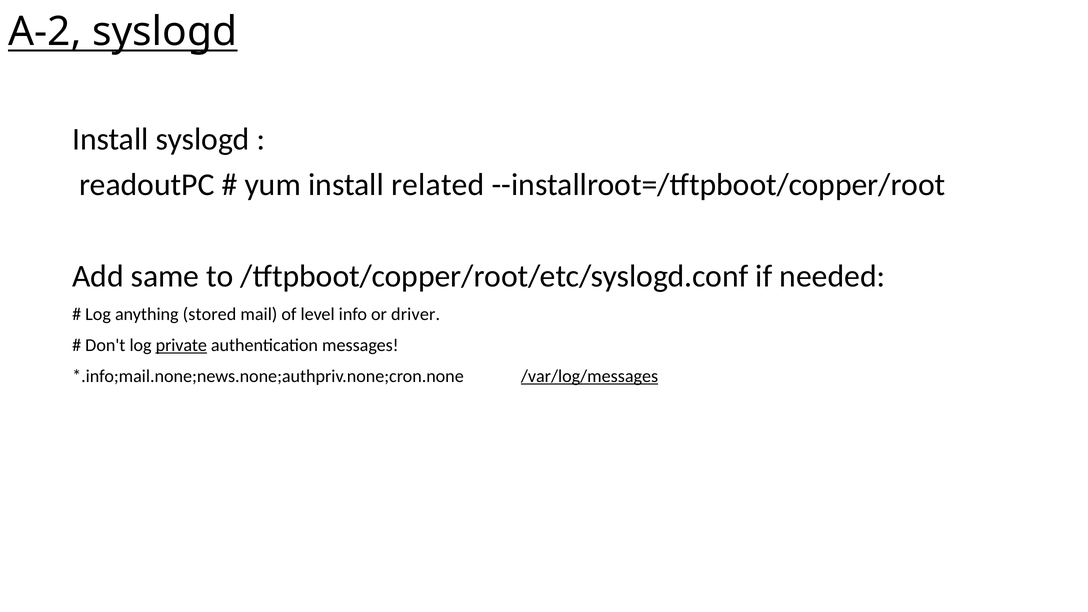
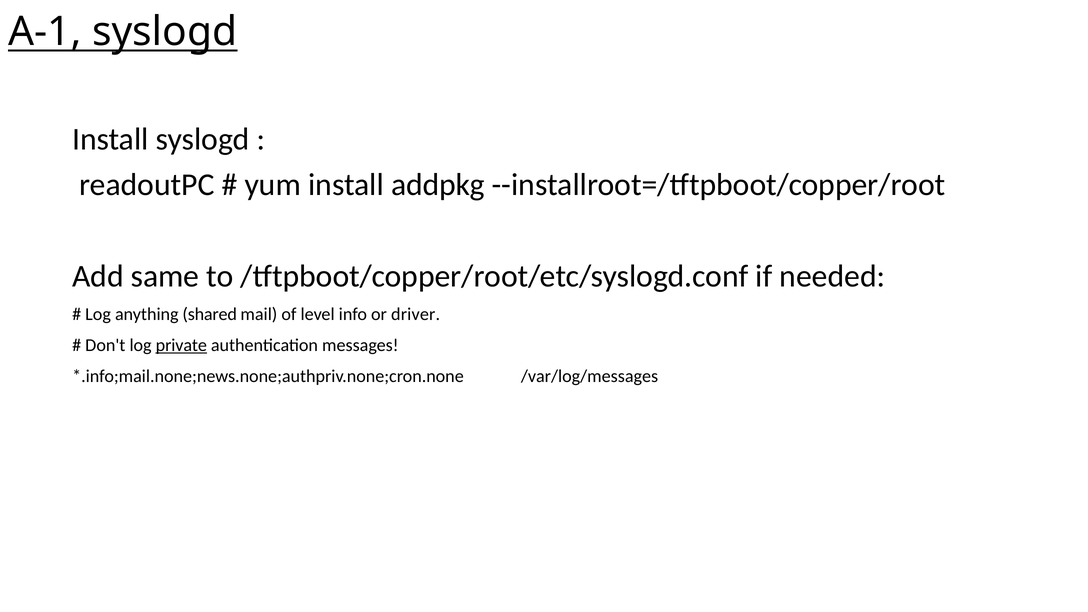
A-2: A-2 -> A-1
related: related -> addpkg
stored: stored -> shared
/var/log/messages underline: present -> none
